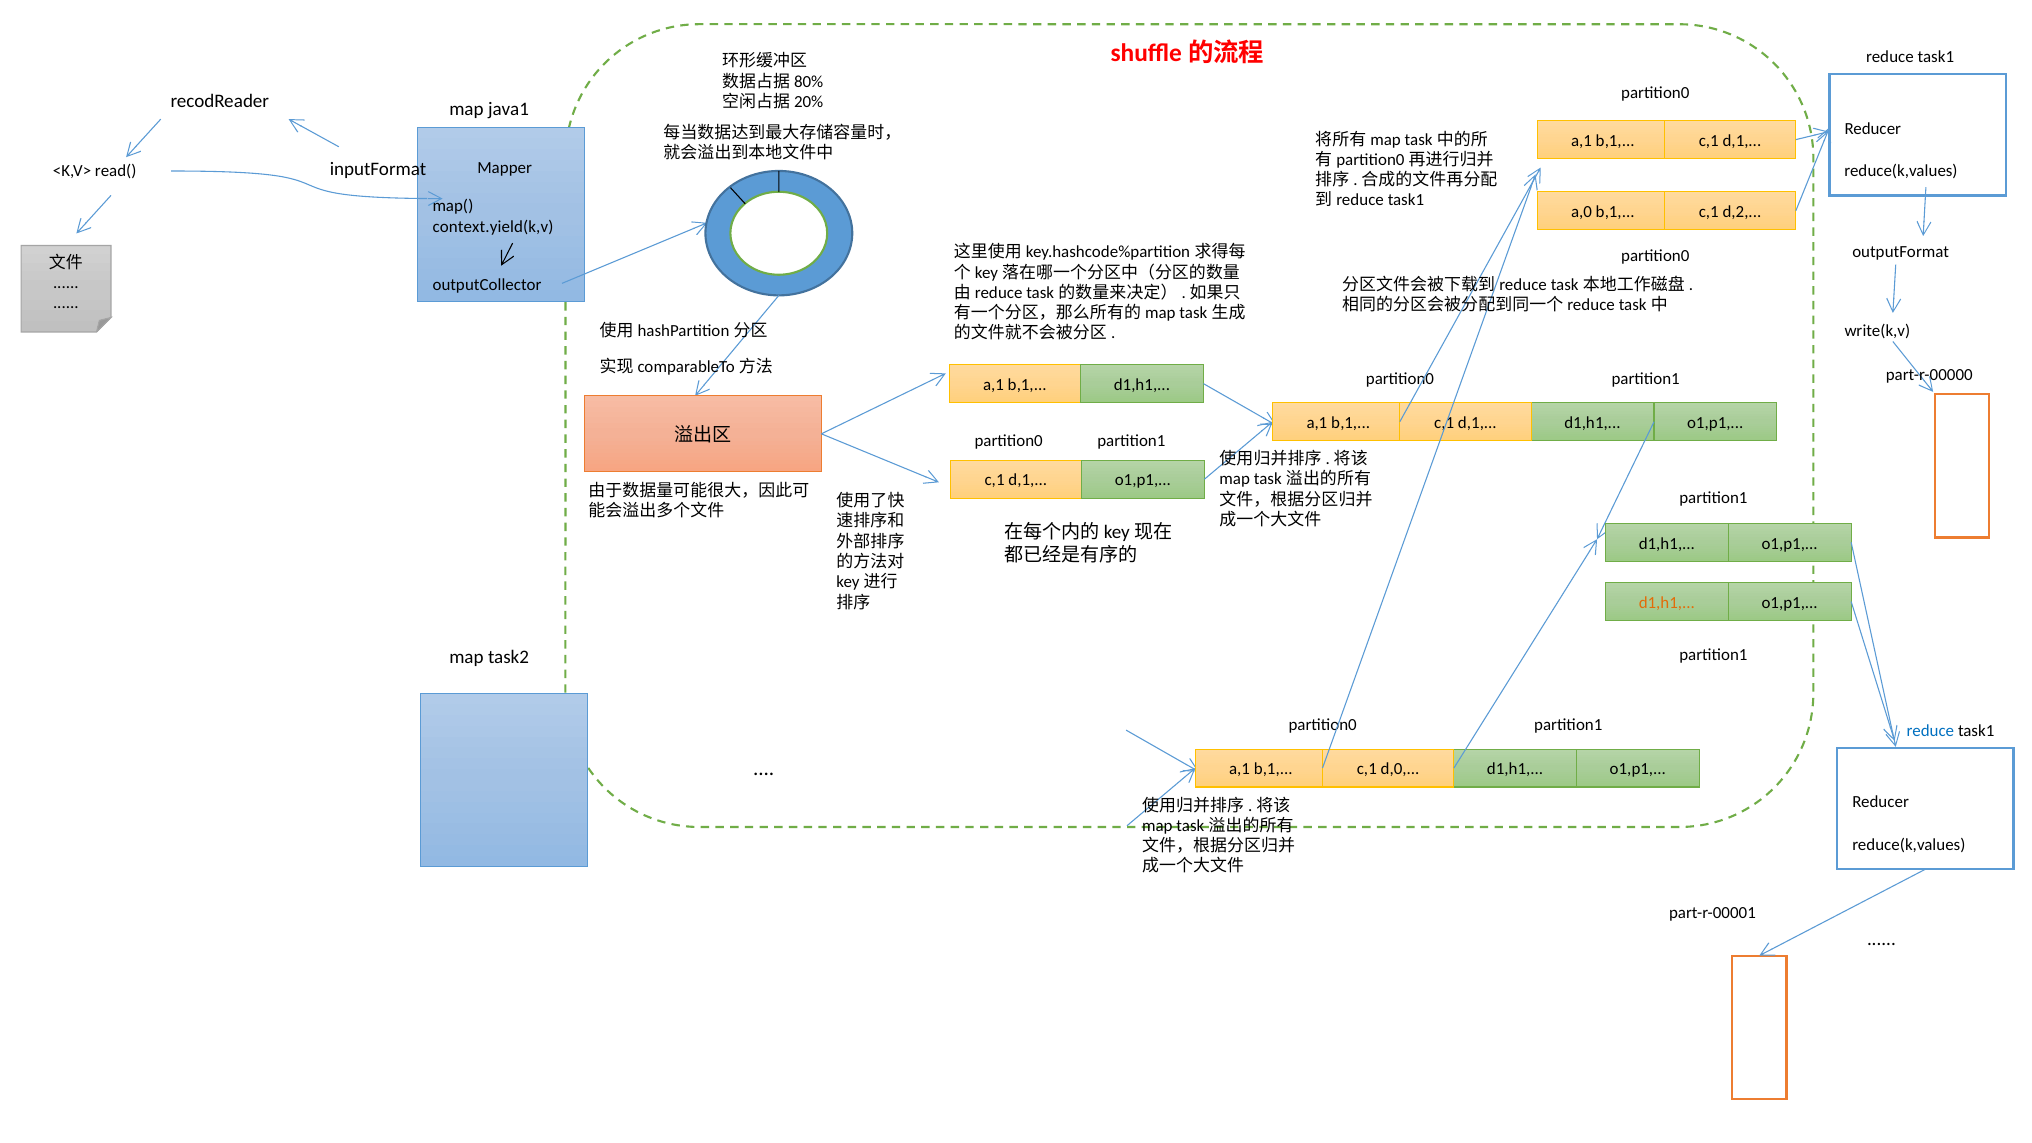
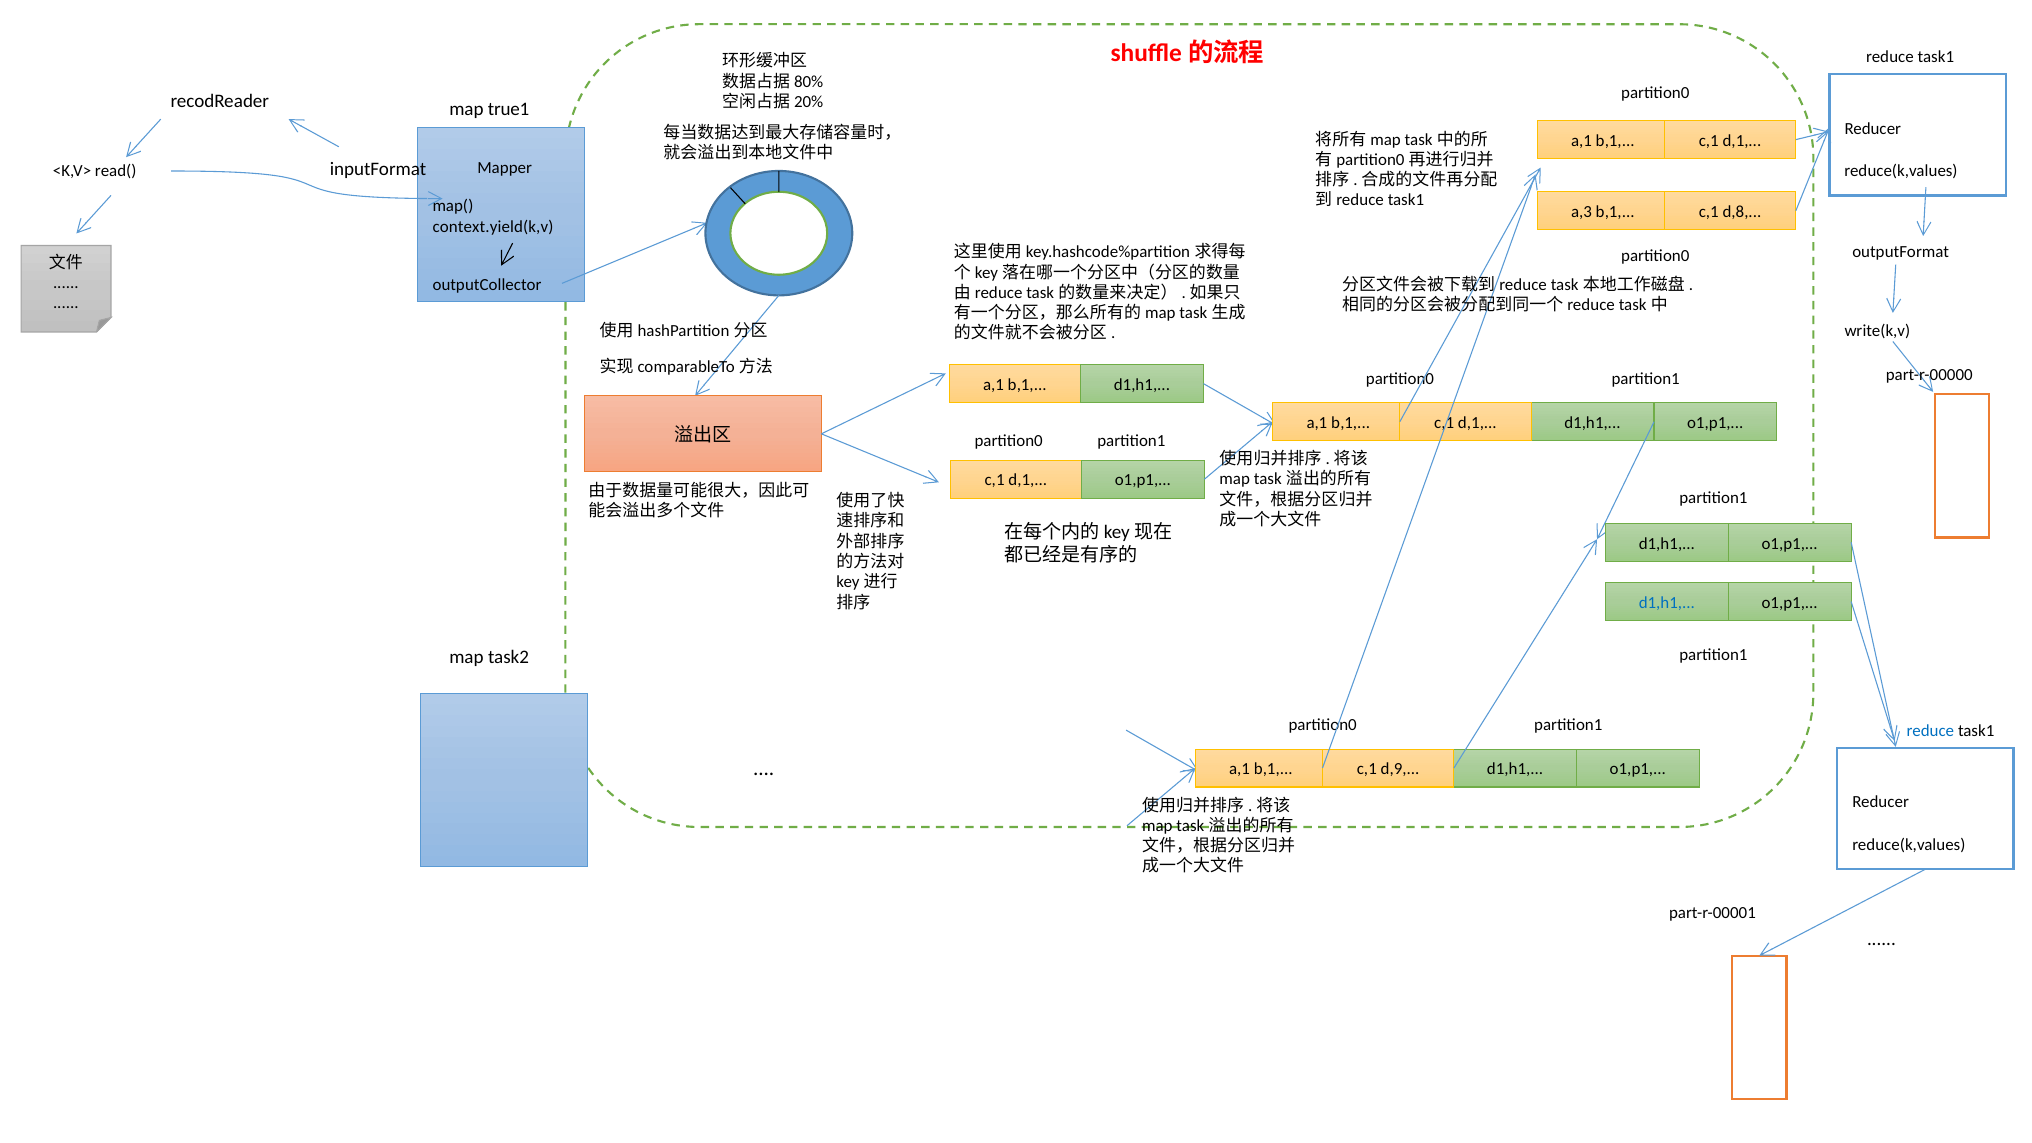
java1: java1 -> true1
a,0: a,0 -> a,3
d,2: d,2 -> d,8
d1,h1 at (1667, 603) colour: orange -> blue
d,0: d,0 -> d,9
